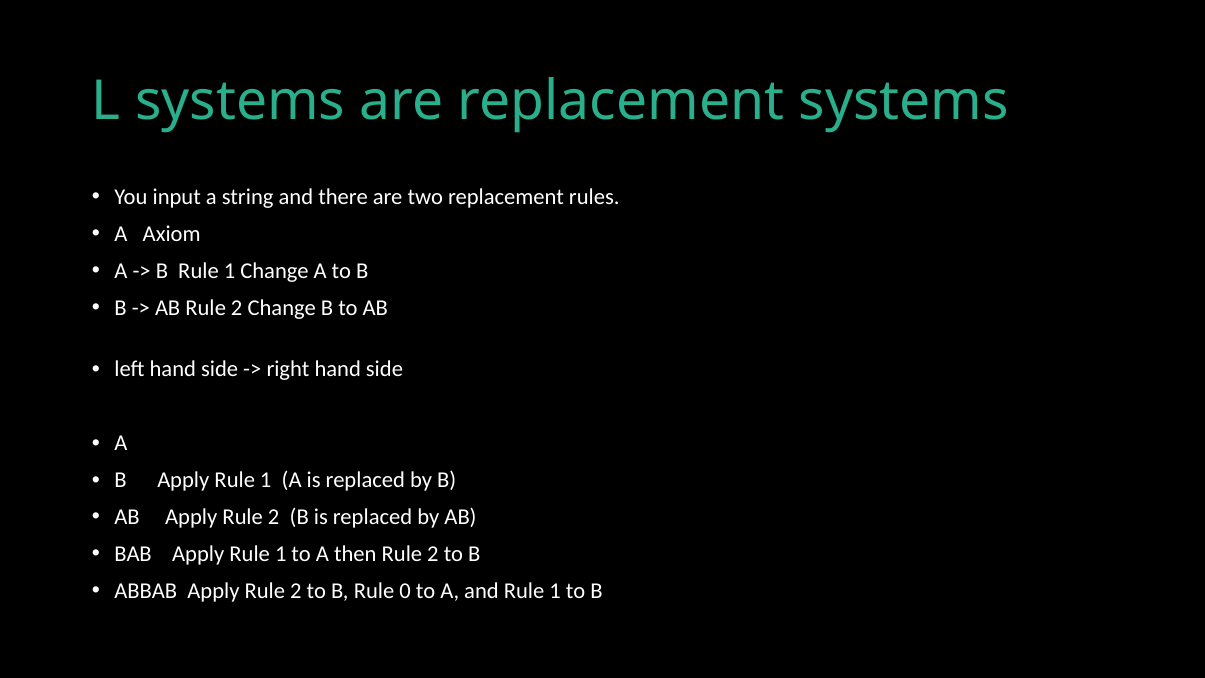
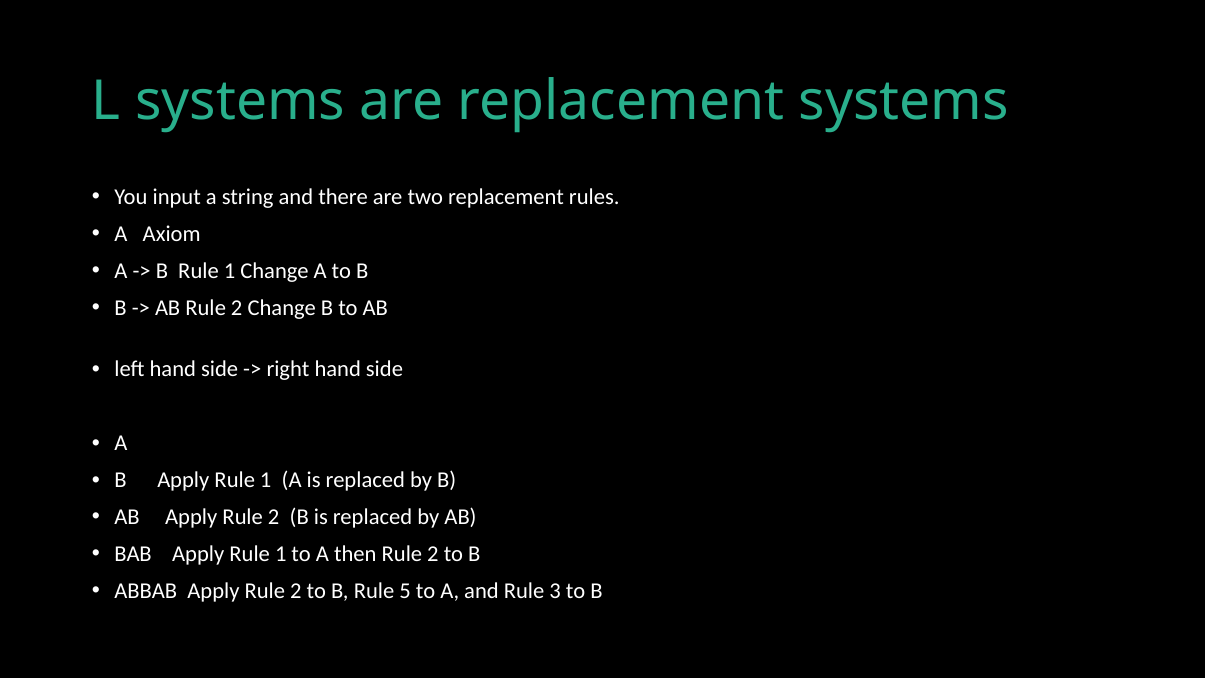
0: 0 -> 5
and Rule 1: 1 -> 3
